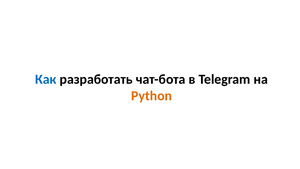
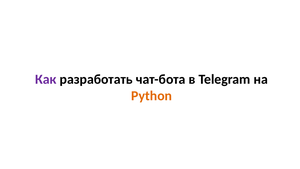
Как colour: blue -> purple
